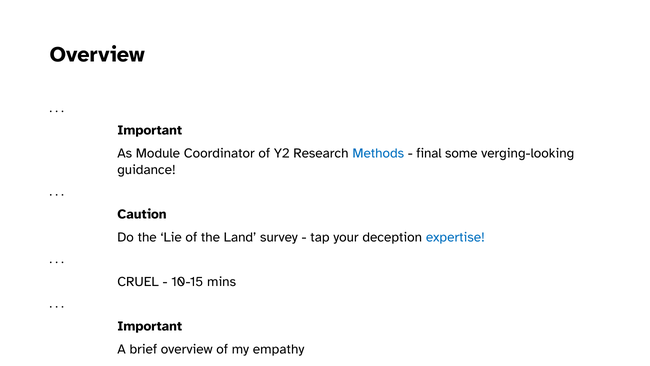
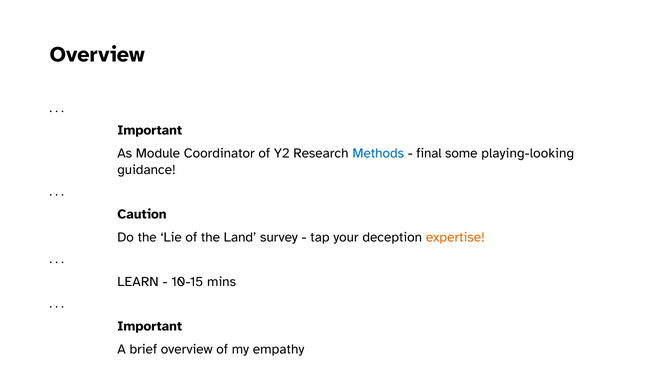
verging-looking: verging-looking -> playing-looking
expertise colour: blue -> orange
CRUEL: CRUEL -> LEARN
